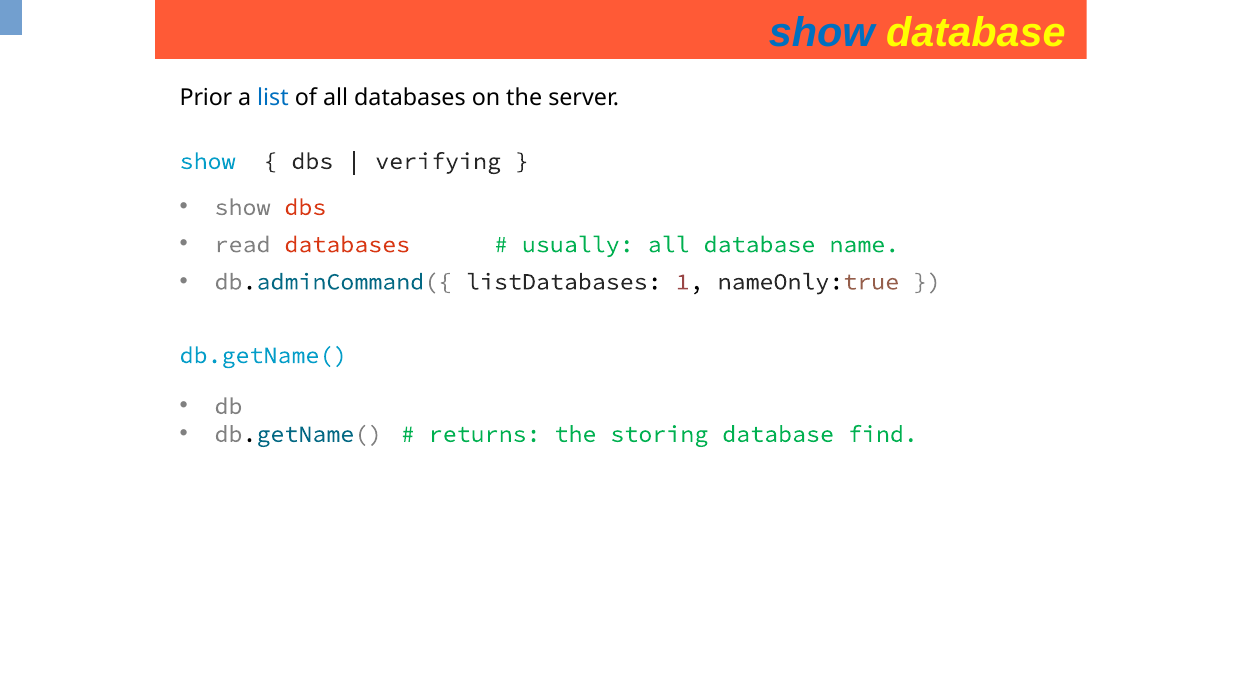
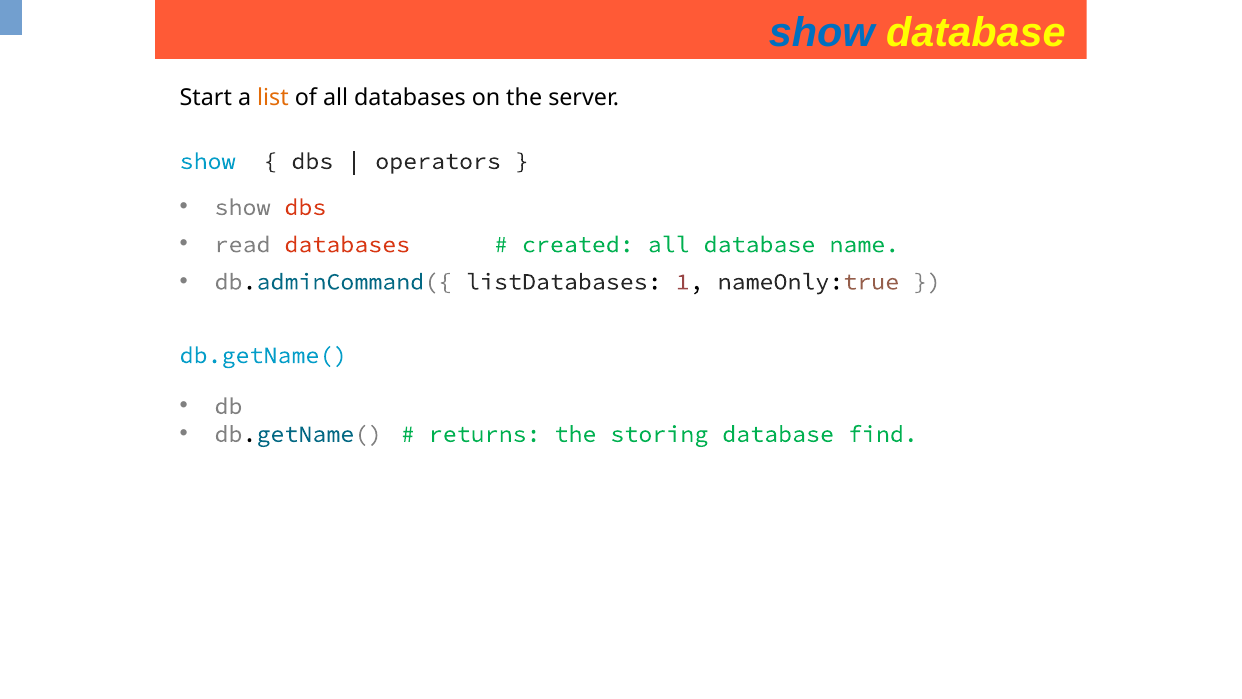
Prior: Prior -> Start
list colour: blue -> orange
verifying: verifying -> operators
usually: usually -> created
